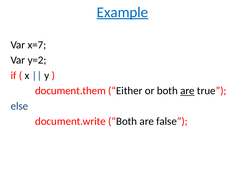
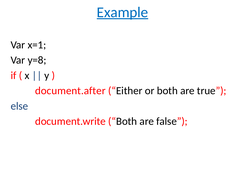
x=7: x=7 -> x=1
y=2: y=2 -> y=8
document.them: document.them -> document.after
are at (187, 91) underline: present -> none
